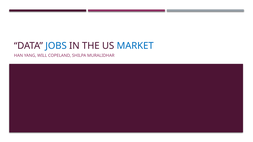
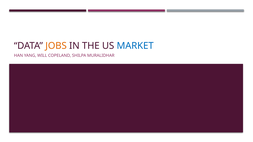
JOBS colour: blue -> orange
